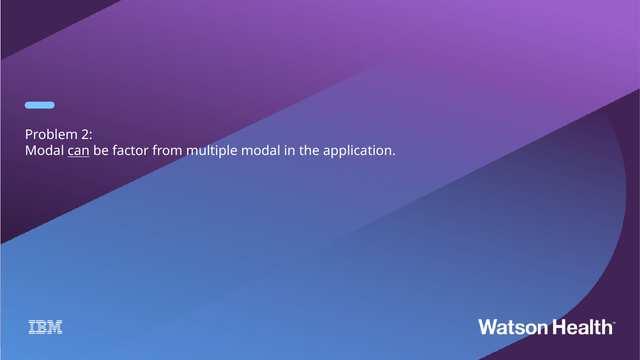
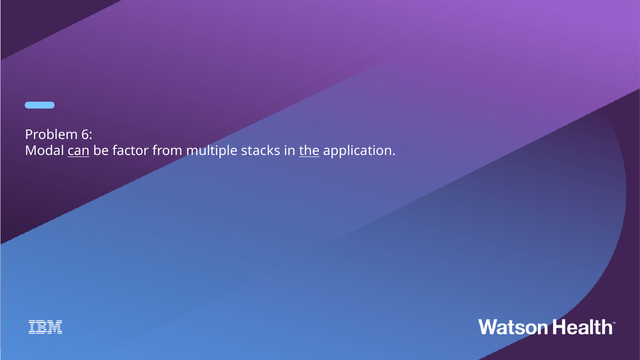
2: 2 -> 6
multiple modal: modal -> stacks
the underline: none -> present
